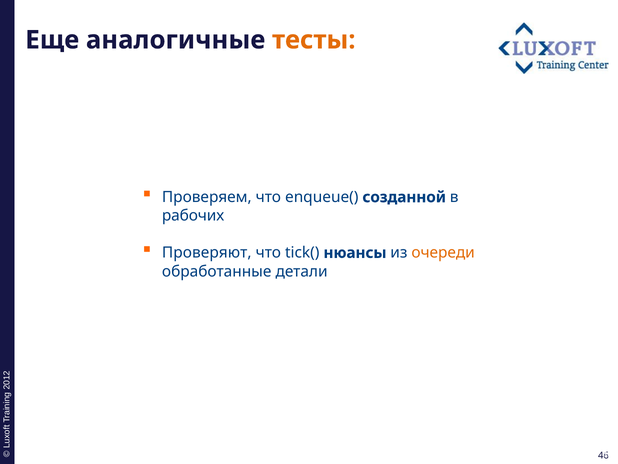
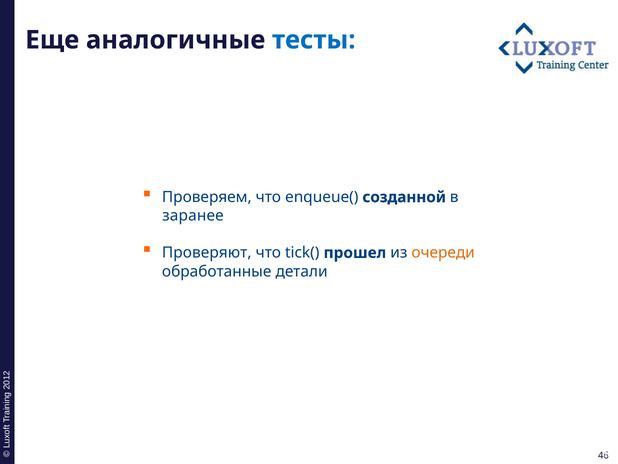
тесты colour: orange -> blue
рабочих: рабочих -> заранее
нюансы: нюансы -> прошел
